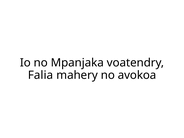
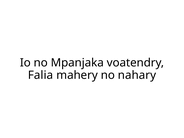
avokoa: avokoa -> nahary
